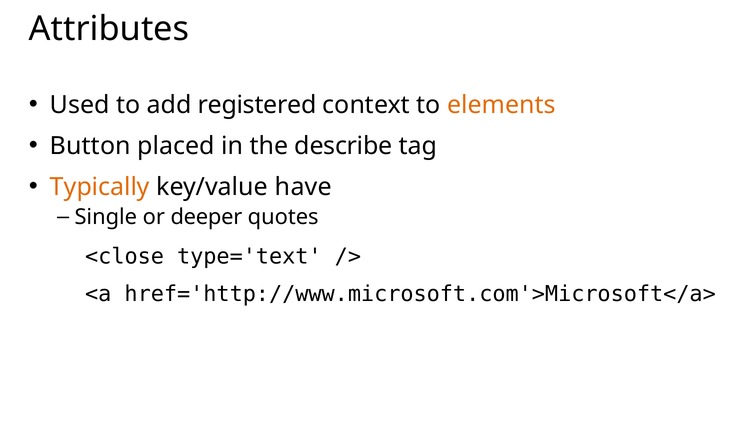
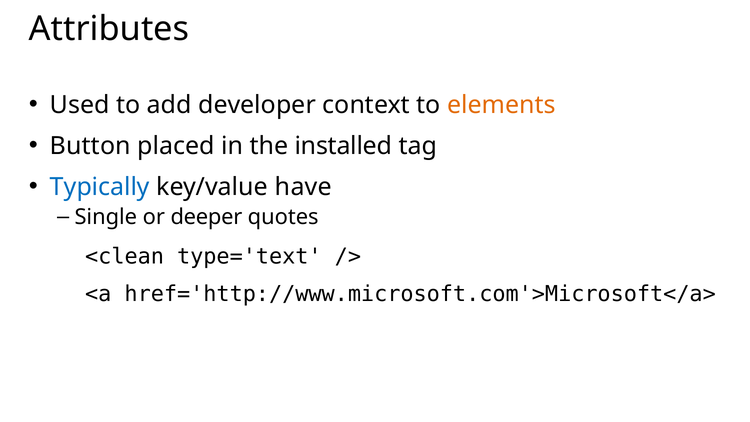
registered: registered -> developer
describe: describe -> installed
Typically colour: orange -> blue
<close: <close -> <clean
